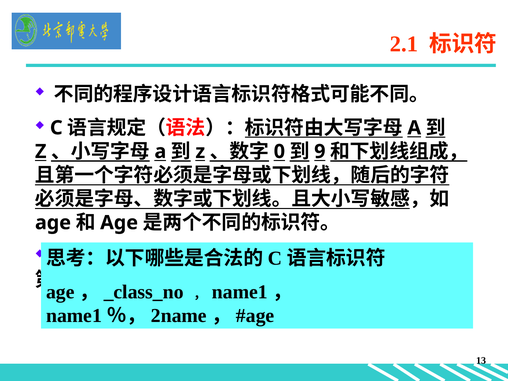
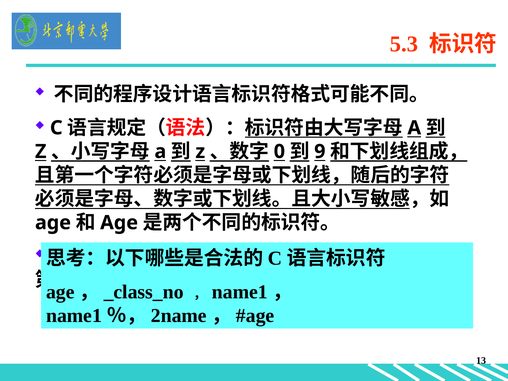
2.1: 2.1 -> 5.3
